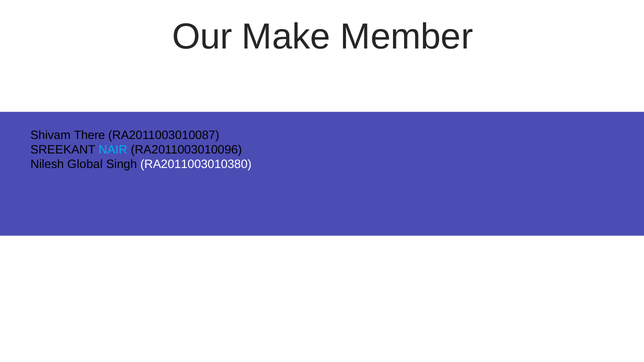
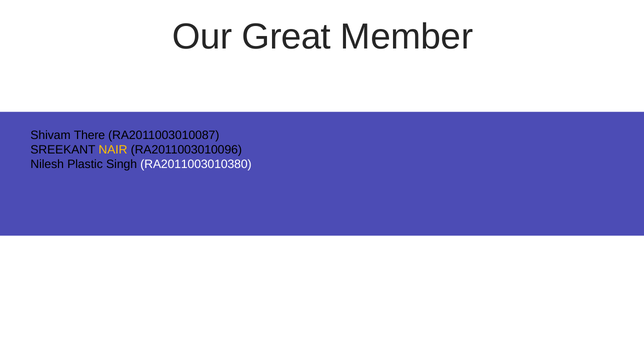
Make: Make -> Great
NAIR colour: light blue -> yellow
Global: Global -> Plastic
